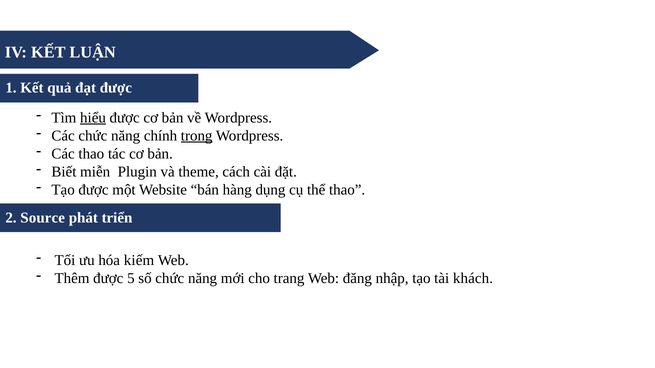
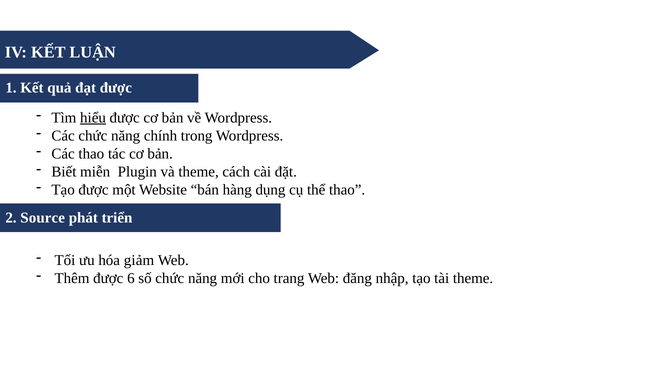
trong underline: present -> none
kiếm: kiếm -> giảm
5: 5 -> 6
tài khách: khách -> theme
